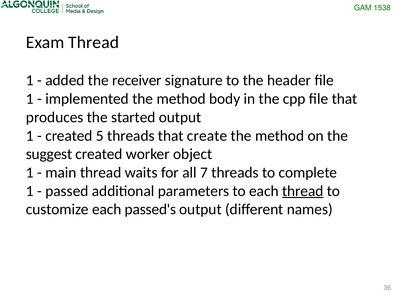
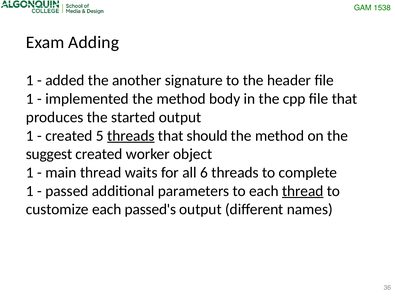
Exam Thread: Thread -> Adding
receiver: receiver -> another
threads at (131, 136) underline: none -> present
create: create -> should
7: 7 -> 6
